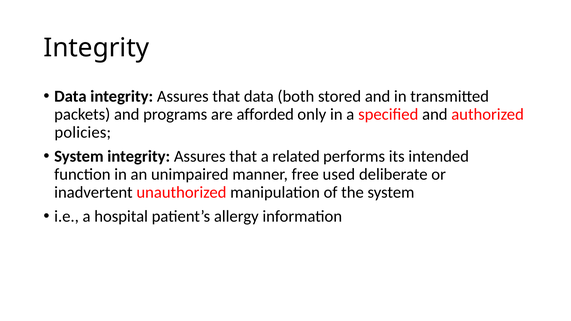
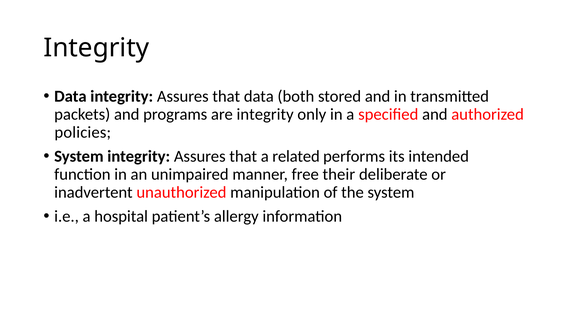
are afforded: afforded -> integrity
used: used -> their
